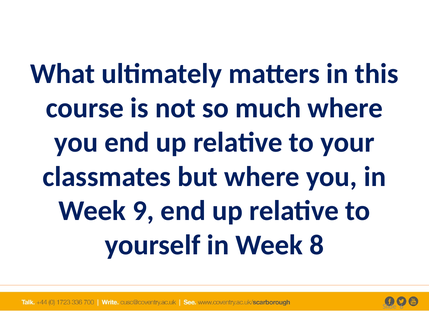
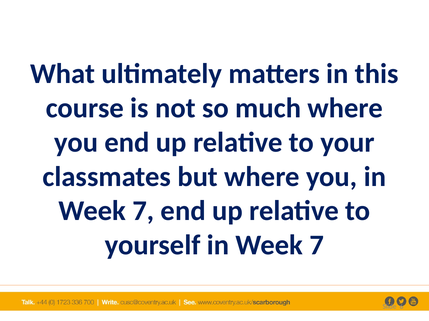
9 at (143, 211): 9 -> 7
yourself in Week 8: 8 -> 7
